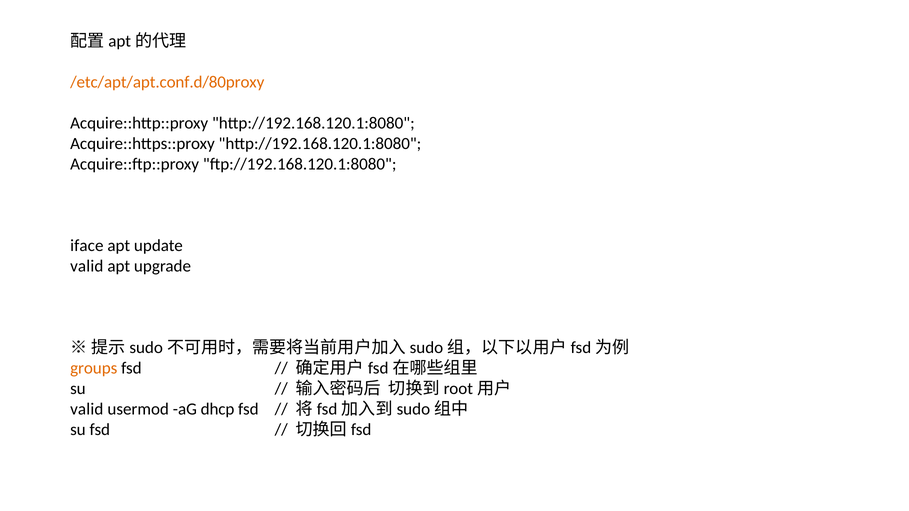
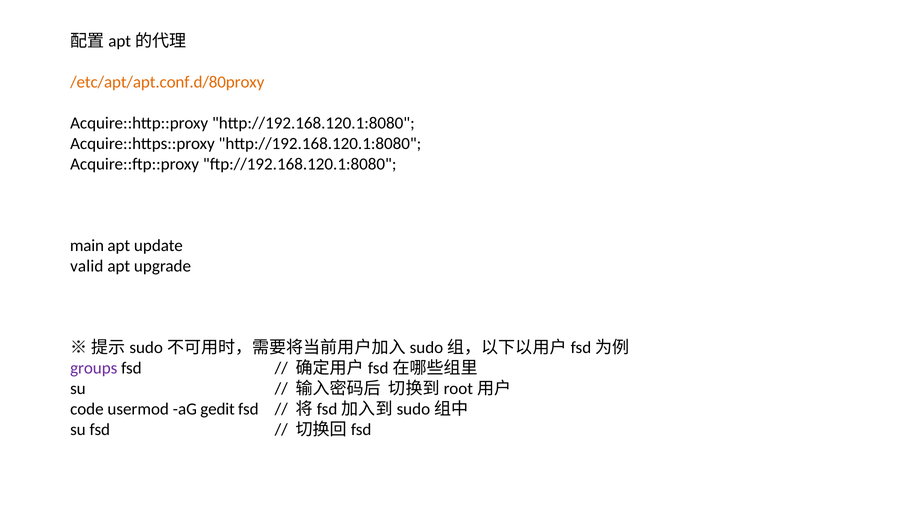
iface: iface -> main
groups colour: orange -> purple
valid at (87, 409): valid -> code
dhcp: dhcp -> gedit
